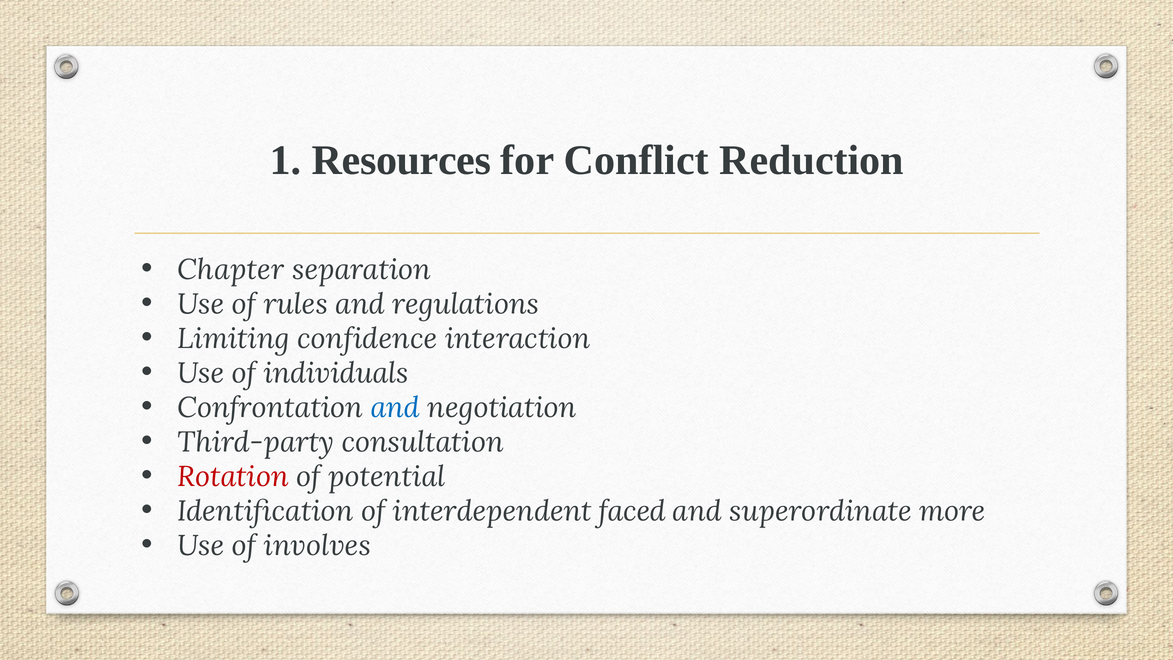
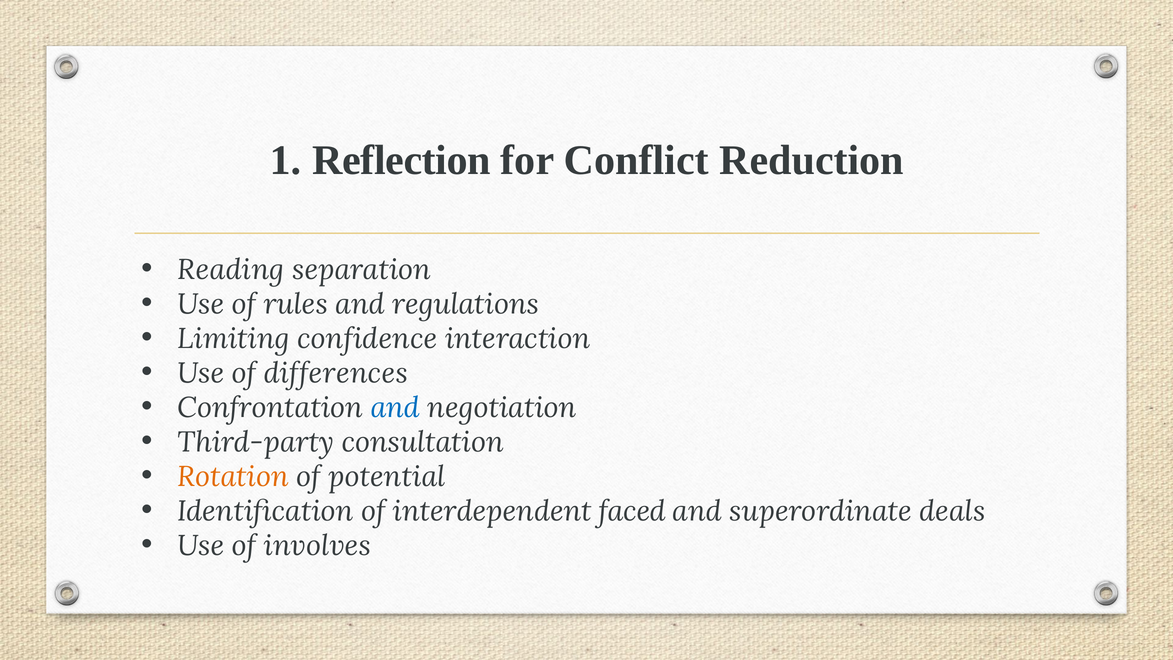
Resources: Resources -> Reflection
Chapter: Chapter -> Reading
individuals: individuals -> differences
Rotation colour: red -> orange
more: more -> deals
